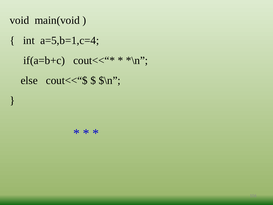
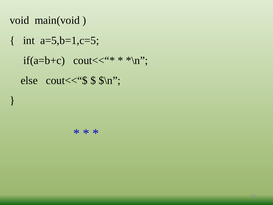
a=5,b=1,c=4: a=5,b=1,c=4 -> a=5,b=1,c=5
